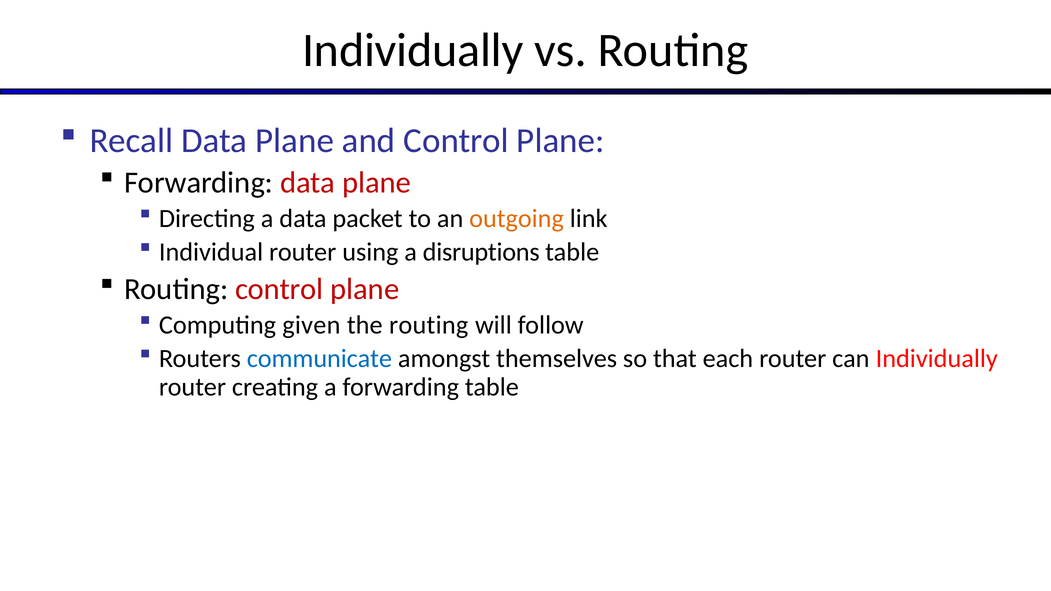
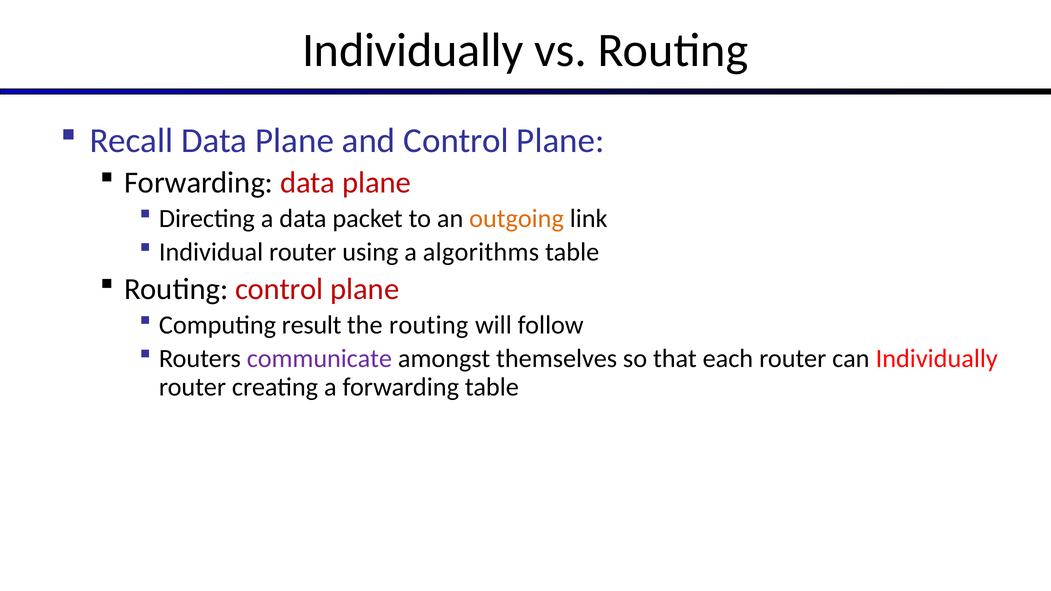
disruptions: disruptions -> algorithms
given: given -> result
communicate colour: blue -> purple
